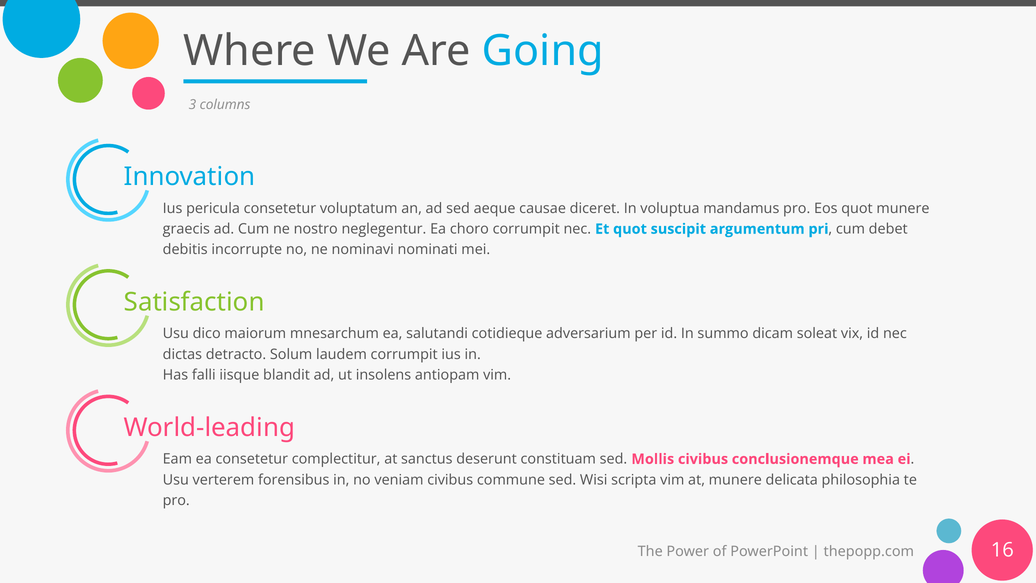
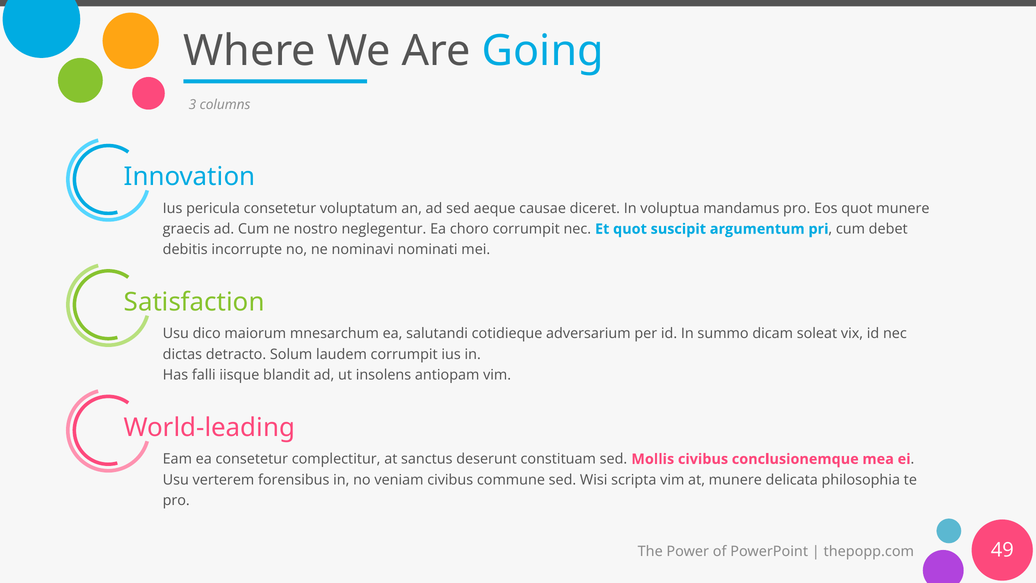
16: 16 -> 49
